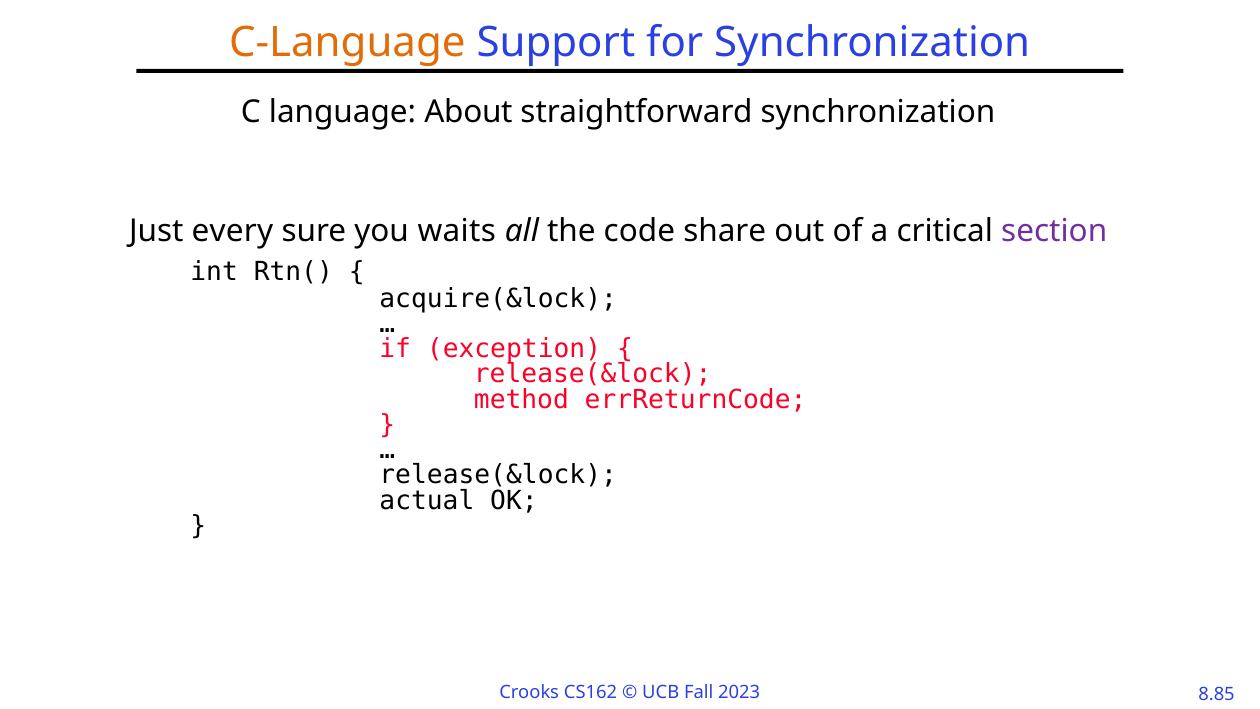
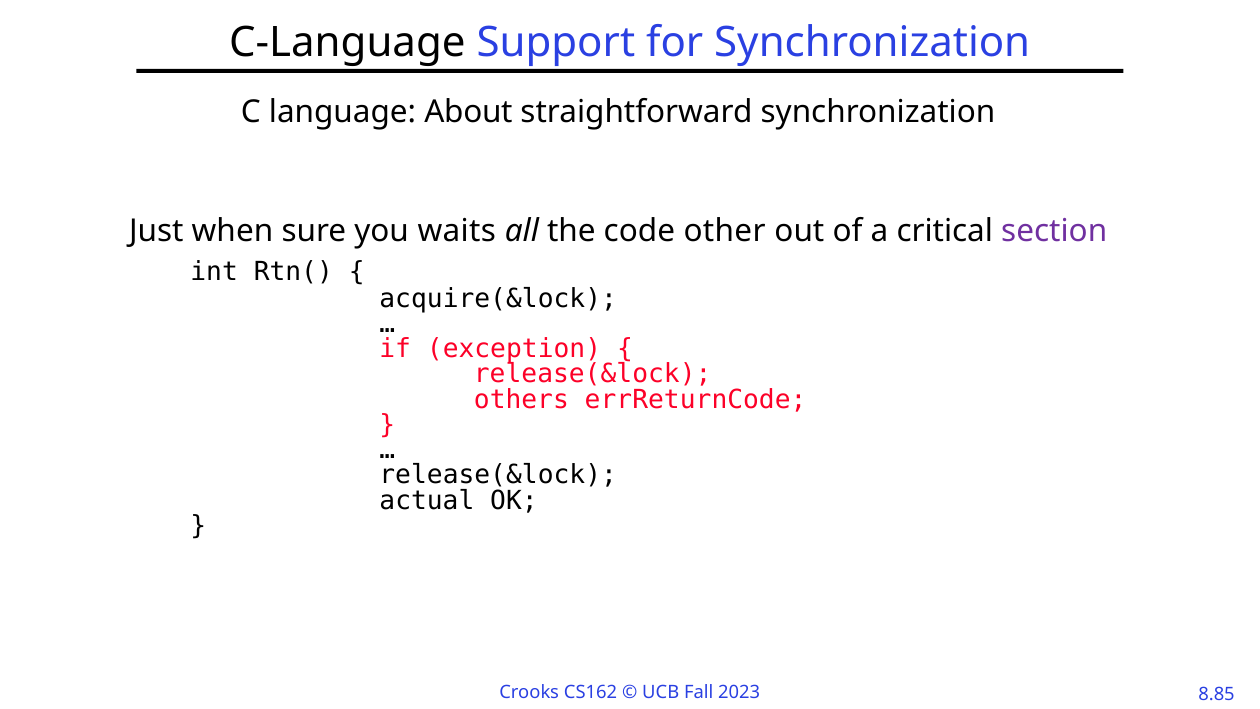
C-Language colour: orange -> black
every: every -> when
share: share -> other
method: method -> others
